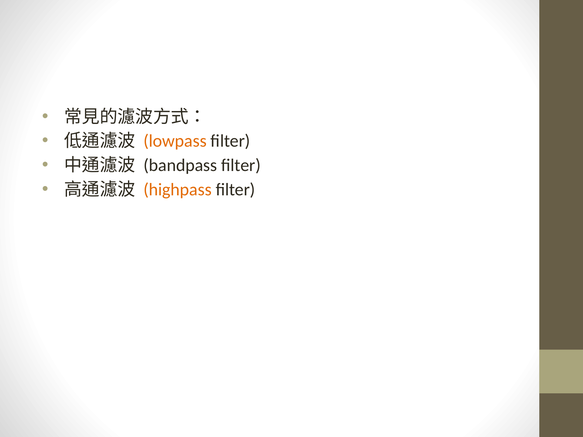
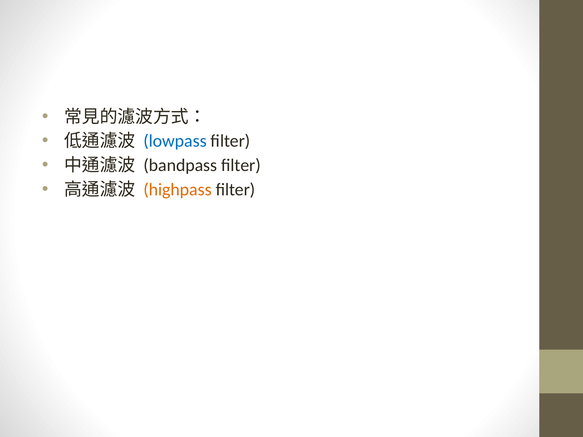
lowpass colour: orange -> blue
